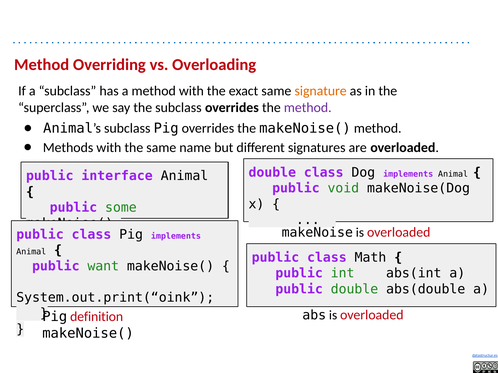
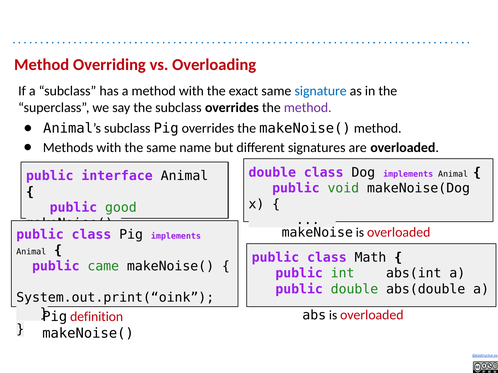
signature colour: orange -> blue
some: some -> good
want: want -> came
